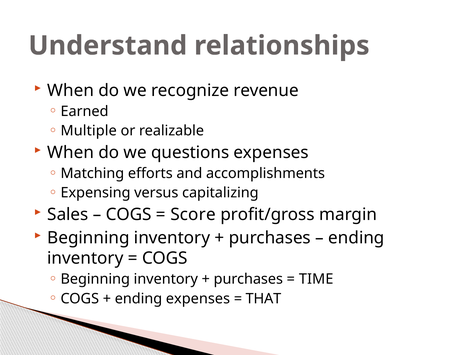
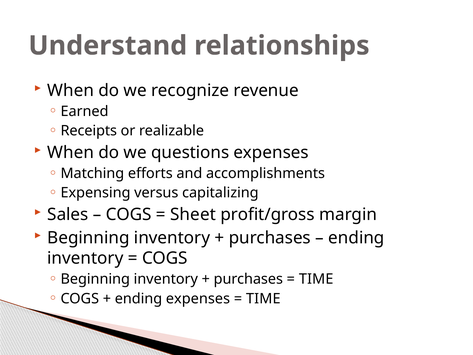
Multiple: Multiple -> Receipts
Score: Score -> Sheet
THAT at (263, 298): THAT -> TIME
